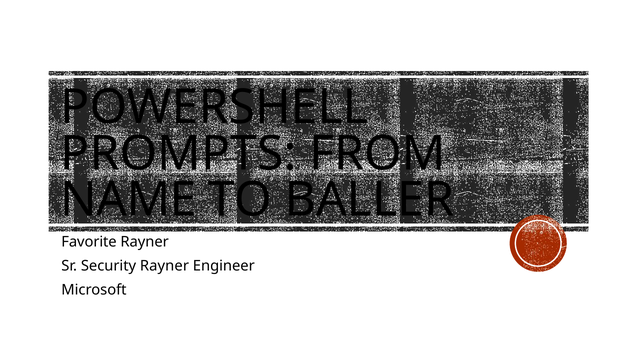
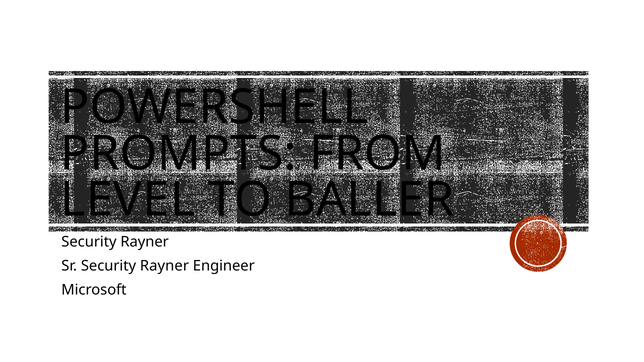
NAME: NAME -> LEVEL
Favorite at (89, 242): Favorite -> Security
